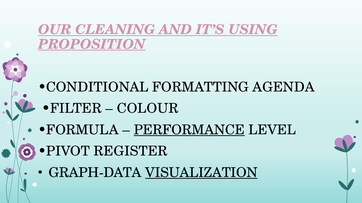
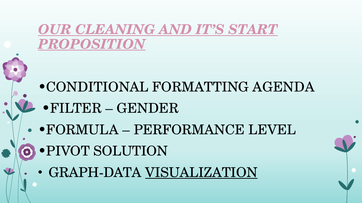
USING: USING -> START
COLOUR: COLOUR -> GENDER
PERFORMANCE underline: present -> none
REGISTER: REGISTER -> SOLUTION
